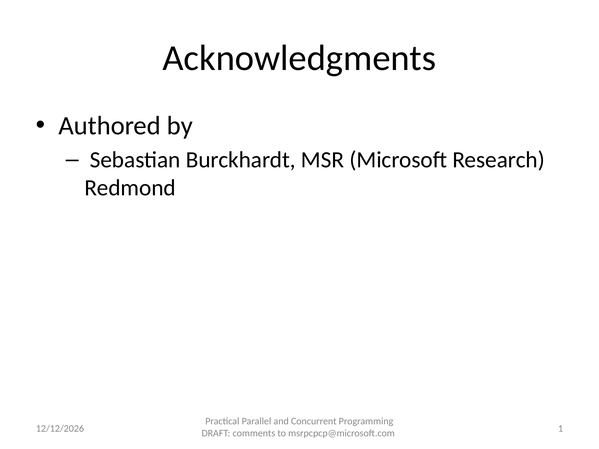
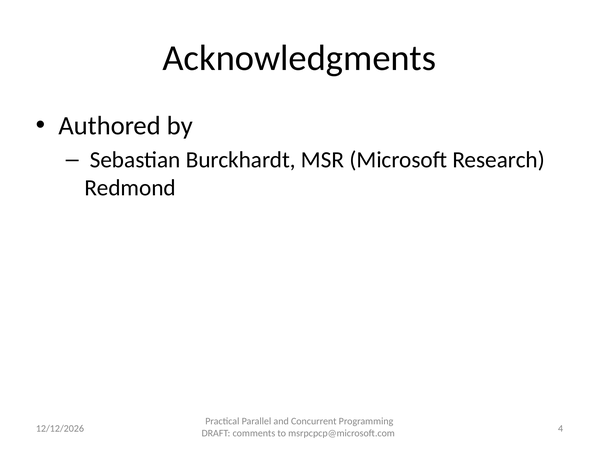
1: 1 -> 4
